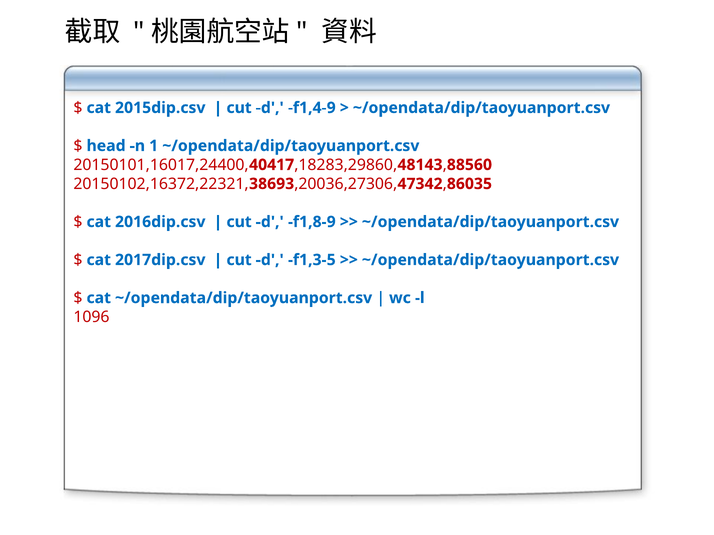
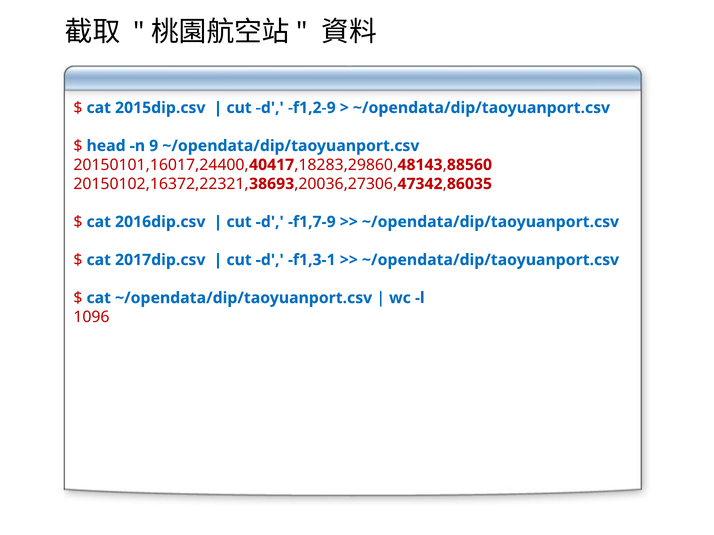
f1,4-9: f1,4-9 -> f1,2-9
1: 1 -> 9
f1,8-9: f1,8-9 -> f1,7-9
f1,3-5: f1,3-5 -> f1,3-1
